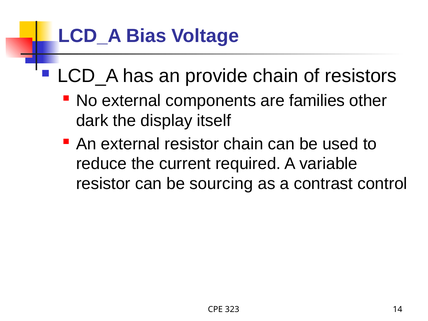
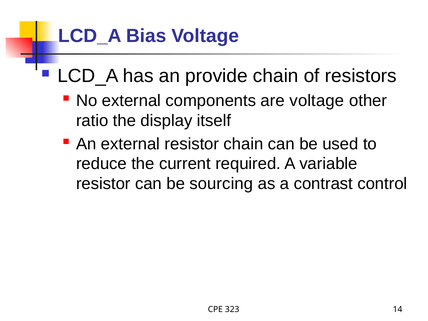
are families: families -> voltage
dark: dark -> ratio
